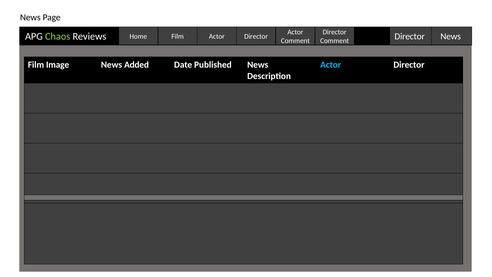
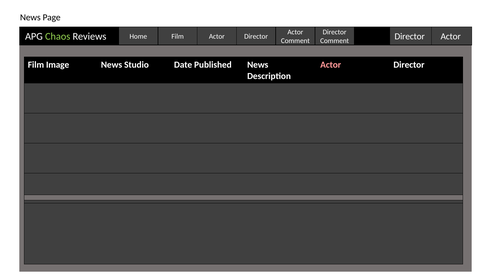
Reviews News: News -> Actor
Added: Added -> Studio
Actor at (331, 65) colour: light blue -> pink
